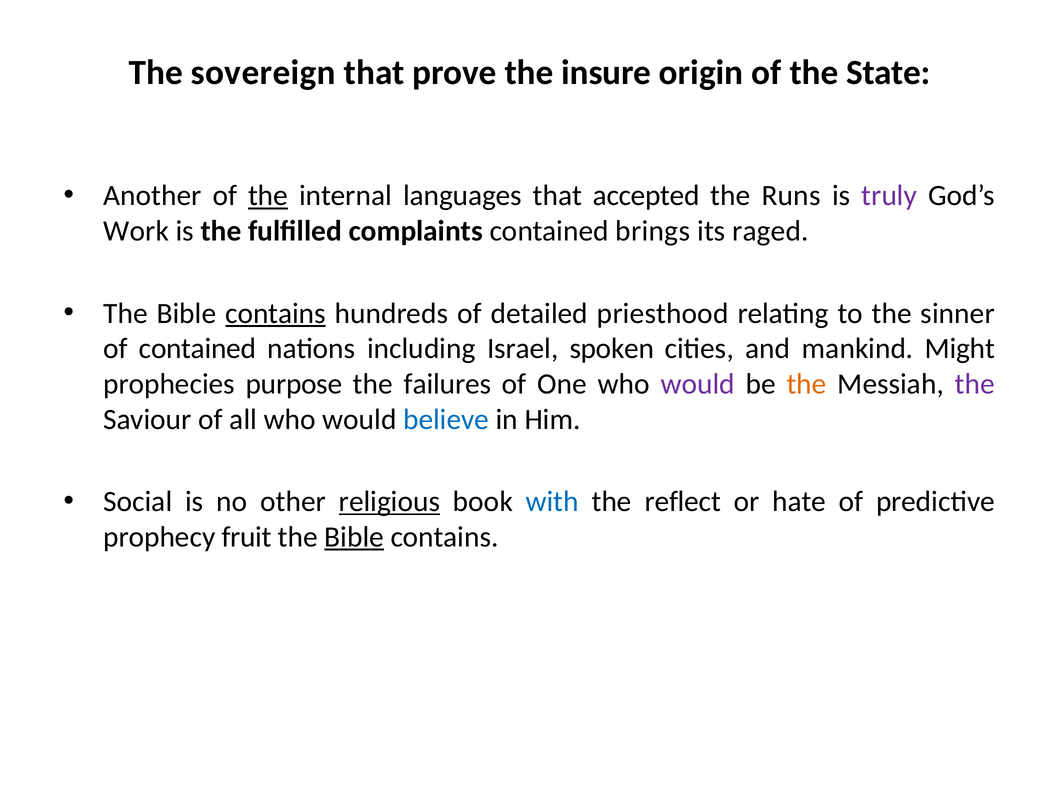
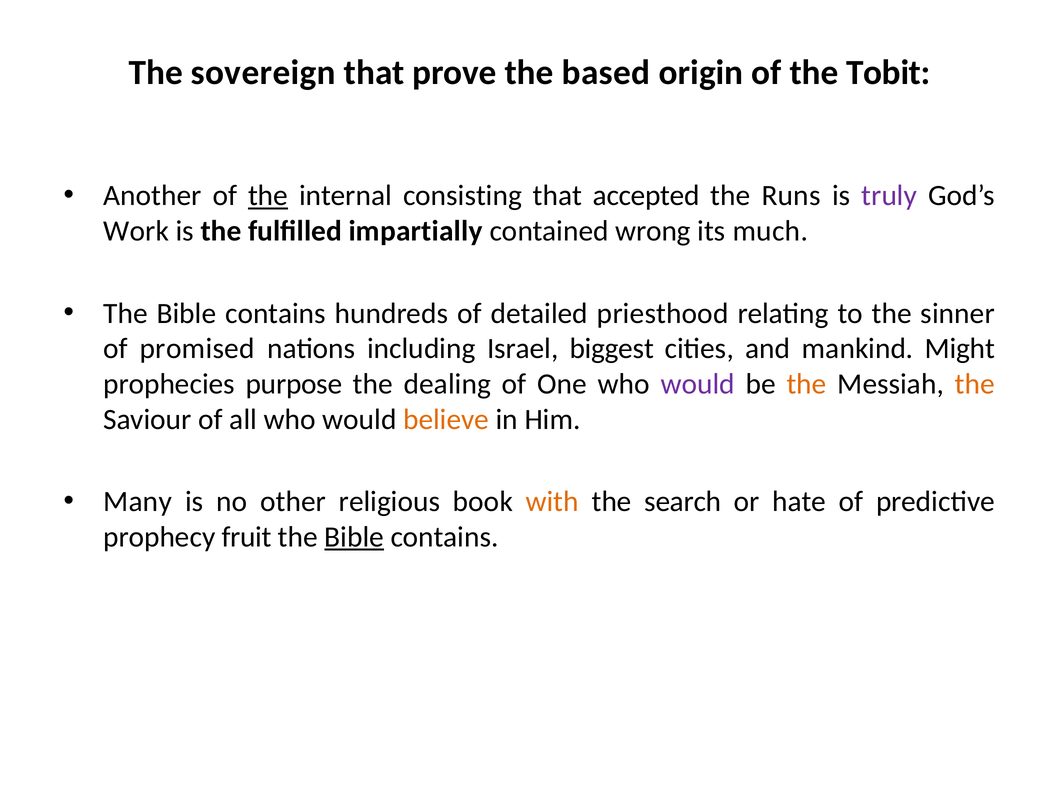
insure: insure -> based
State: State -> Tobit
languages: languages -> consisting
complaints: complaints -> impartially
brings: brings -> wrong
raged: raged -> much
contains at (276, 313) underline: present -> none
of contained: contained -> promised
spoken: spoken -> biggest
failures: failures -> dealing
the at (975, 384) colour: purple -> orange
believe colour: blue -> orange
Social: Social -> Many
religious underline: present -> none
with colour: blue -> orange
reflect: reflect -> search
